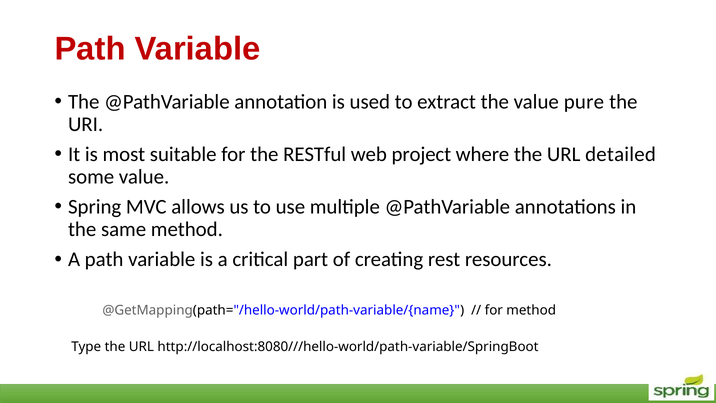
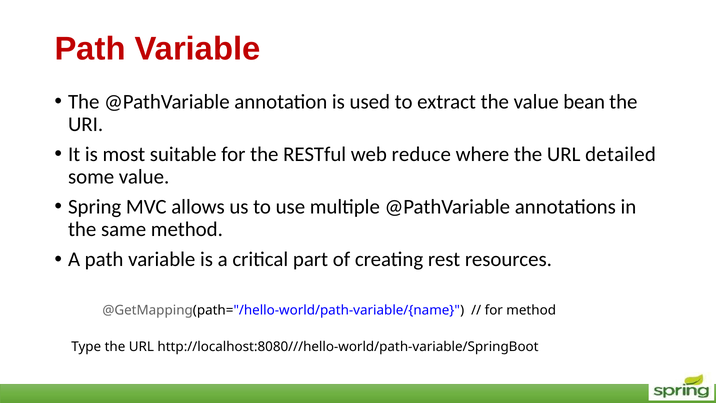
pure: pure -> bean
project: project -> reduce
